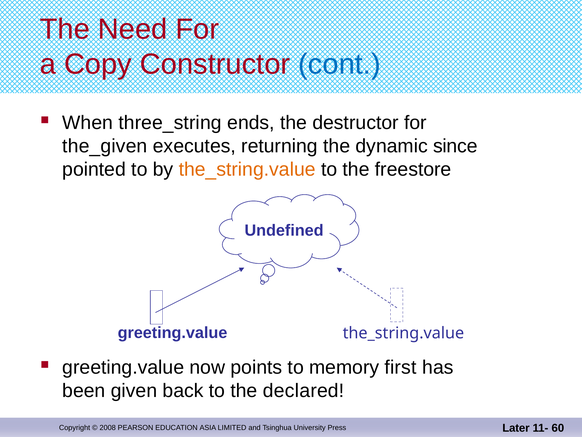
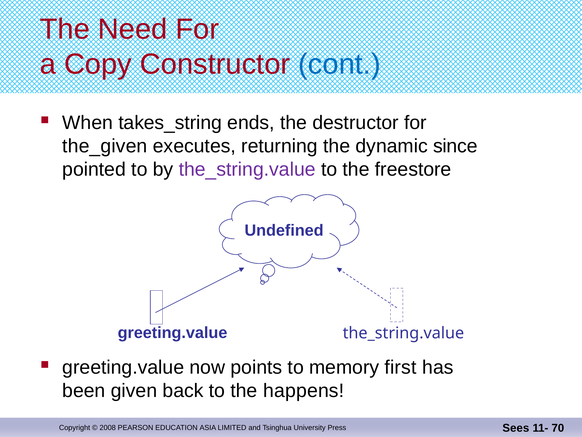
three_string: three_string -> takes_string
the_string.value at (247, 169) colour: orange -> purple
declared: declared -> happens
Later: Later -> Sees
60: 60 -> 70
